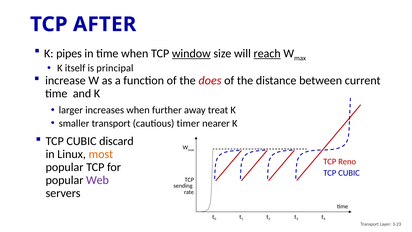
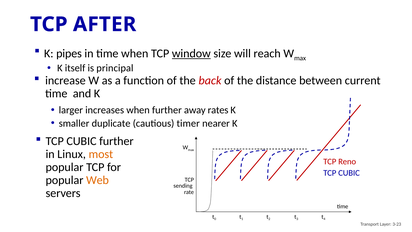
reach underline: present -> none
does: does -> back
treat: treat -> rates
smaller transport: transport -> duplicate
CUBIC discard: discard -> further
Web colour: purple -> orange
